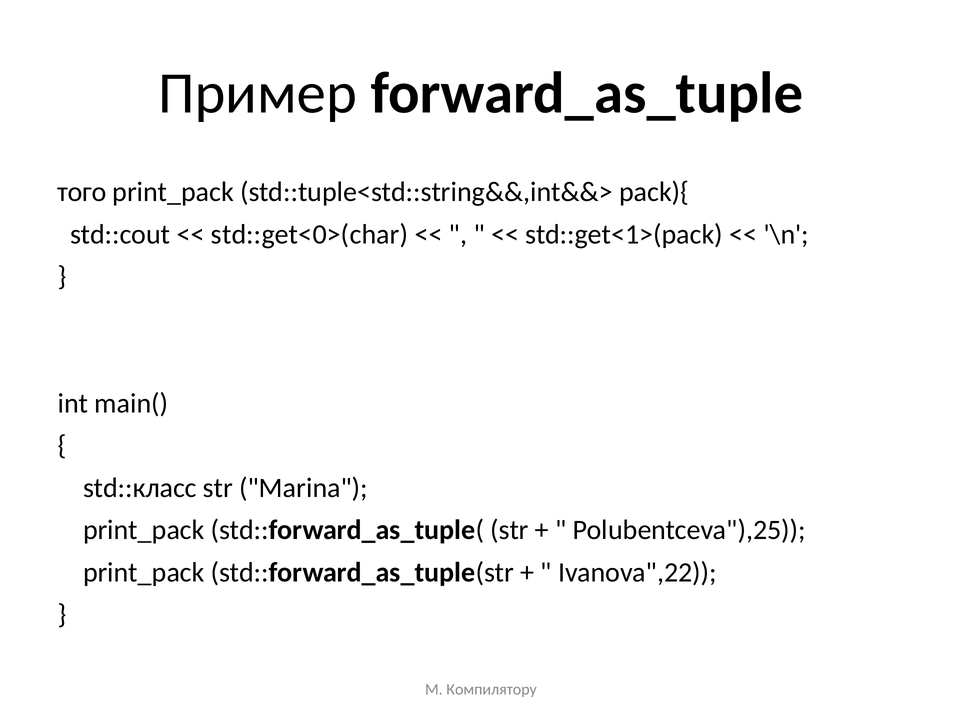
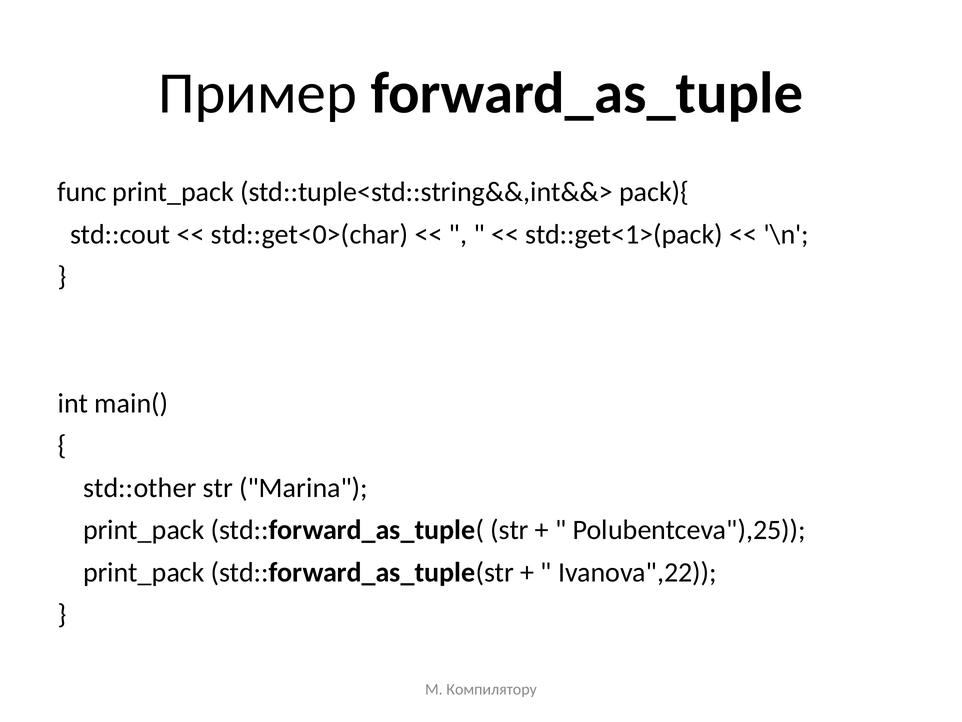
того: того -> func
std::класс: std::класс -> std::other
